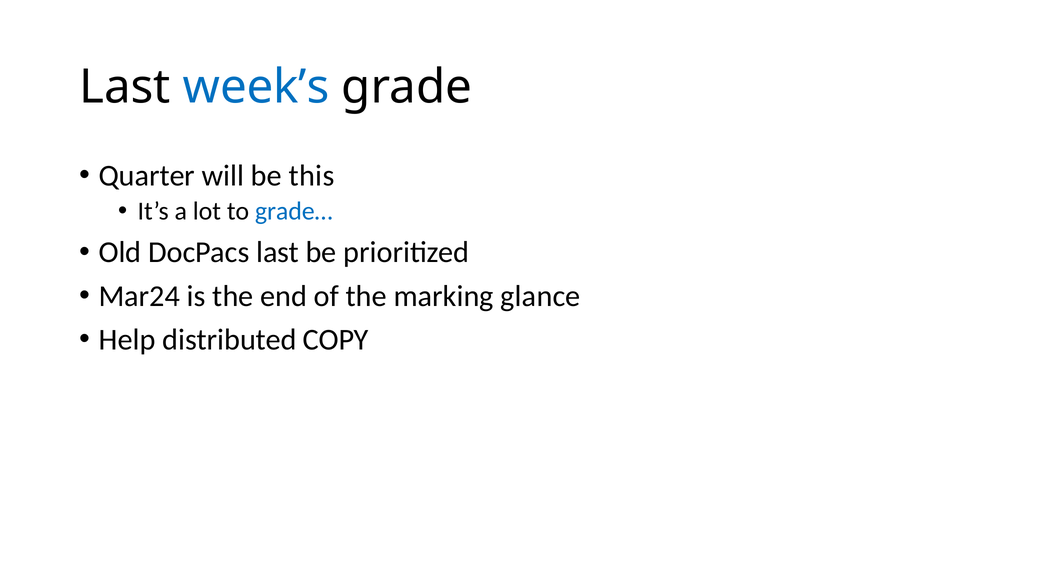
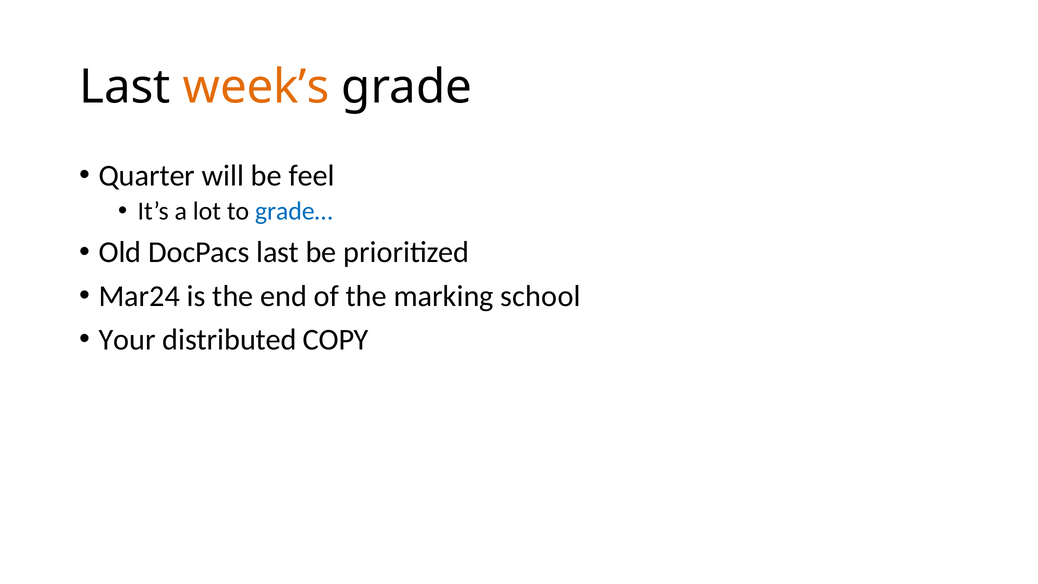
week’s colour: blue -> orange
this: this -> feel
glance: glance -> school
Help: Help -> Your
